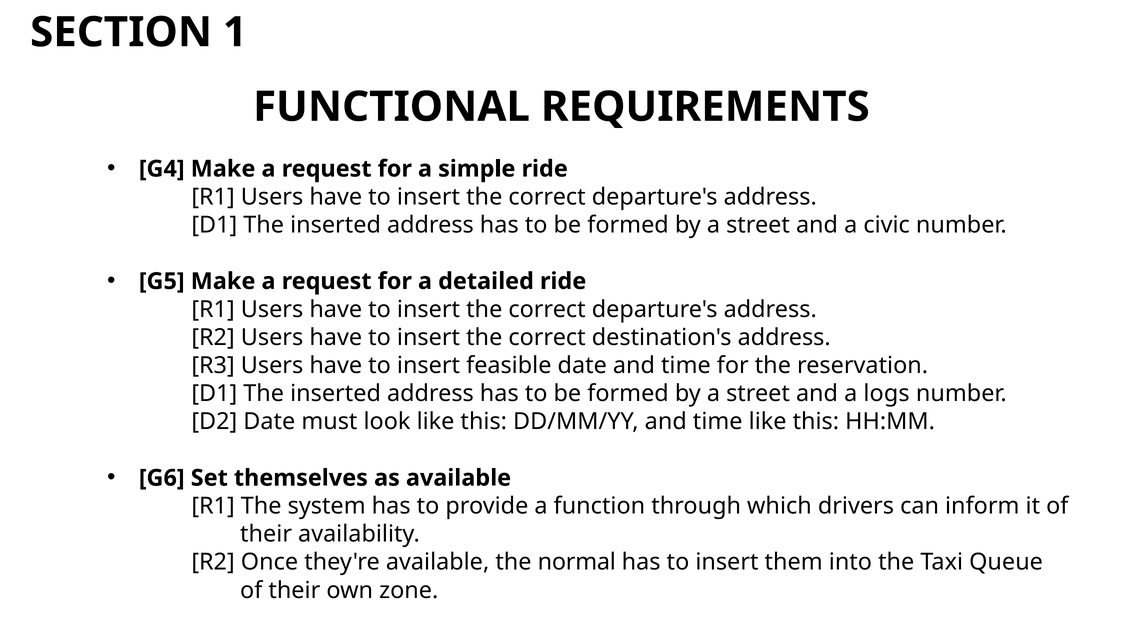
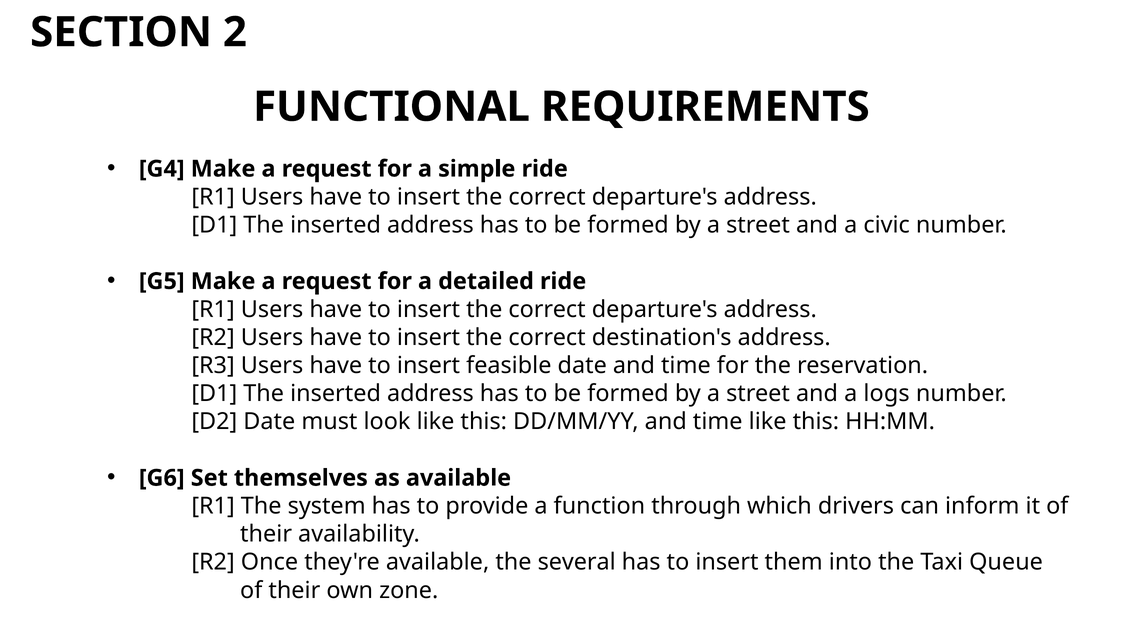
1: 1 -> 2
normal: normal -> several
